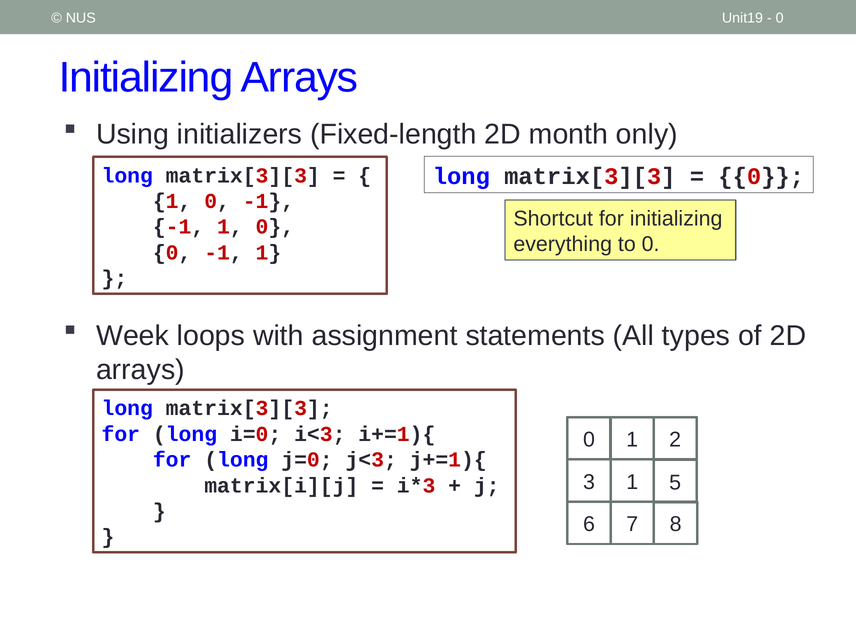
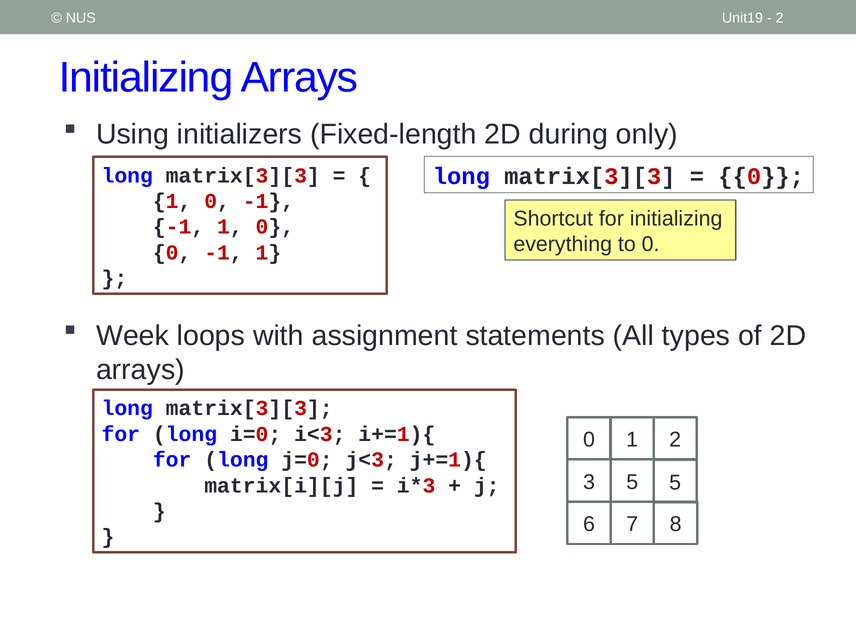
0 at (780, 18): 0 -> 2
month: month -> during
3 1: 1 -> 5
